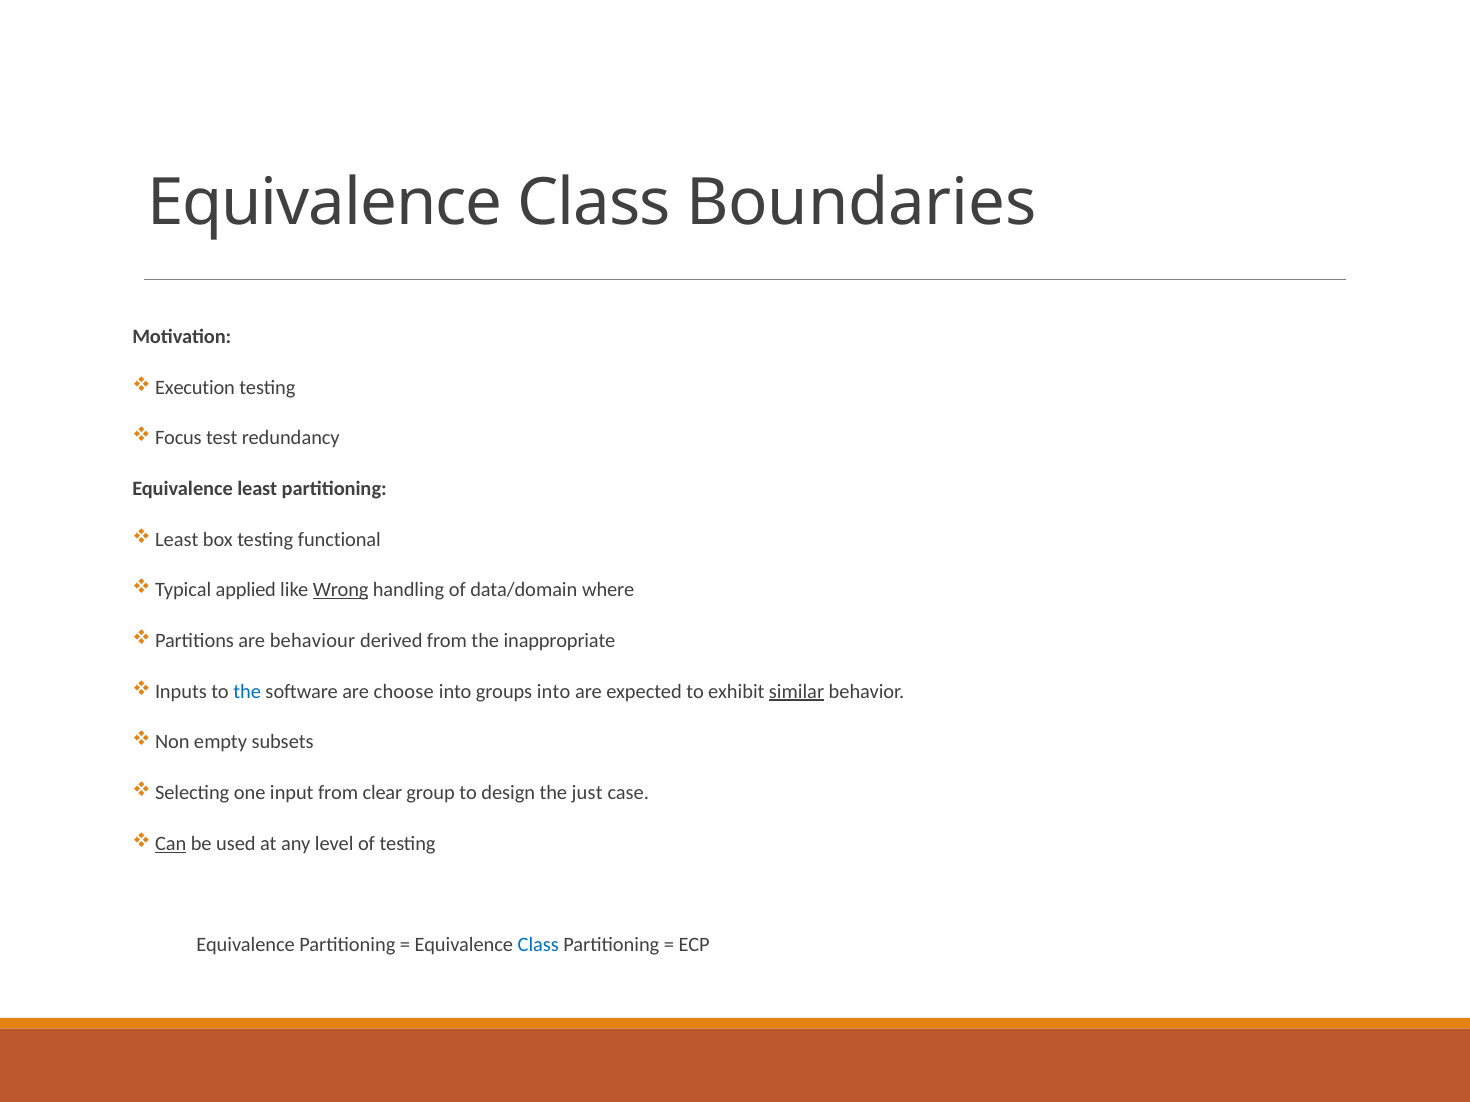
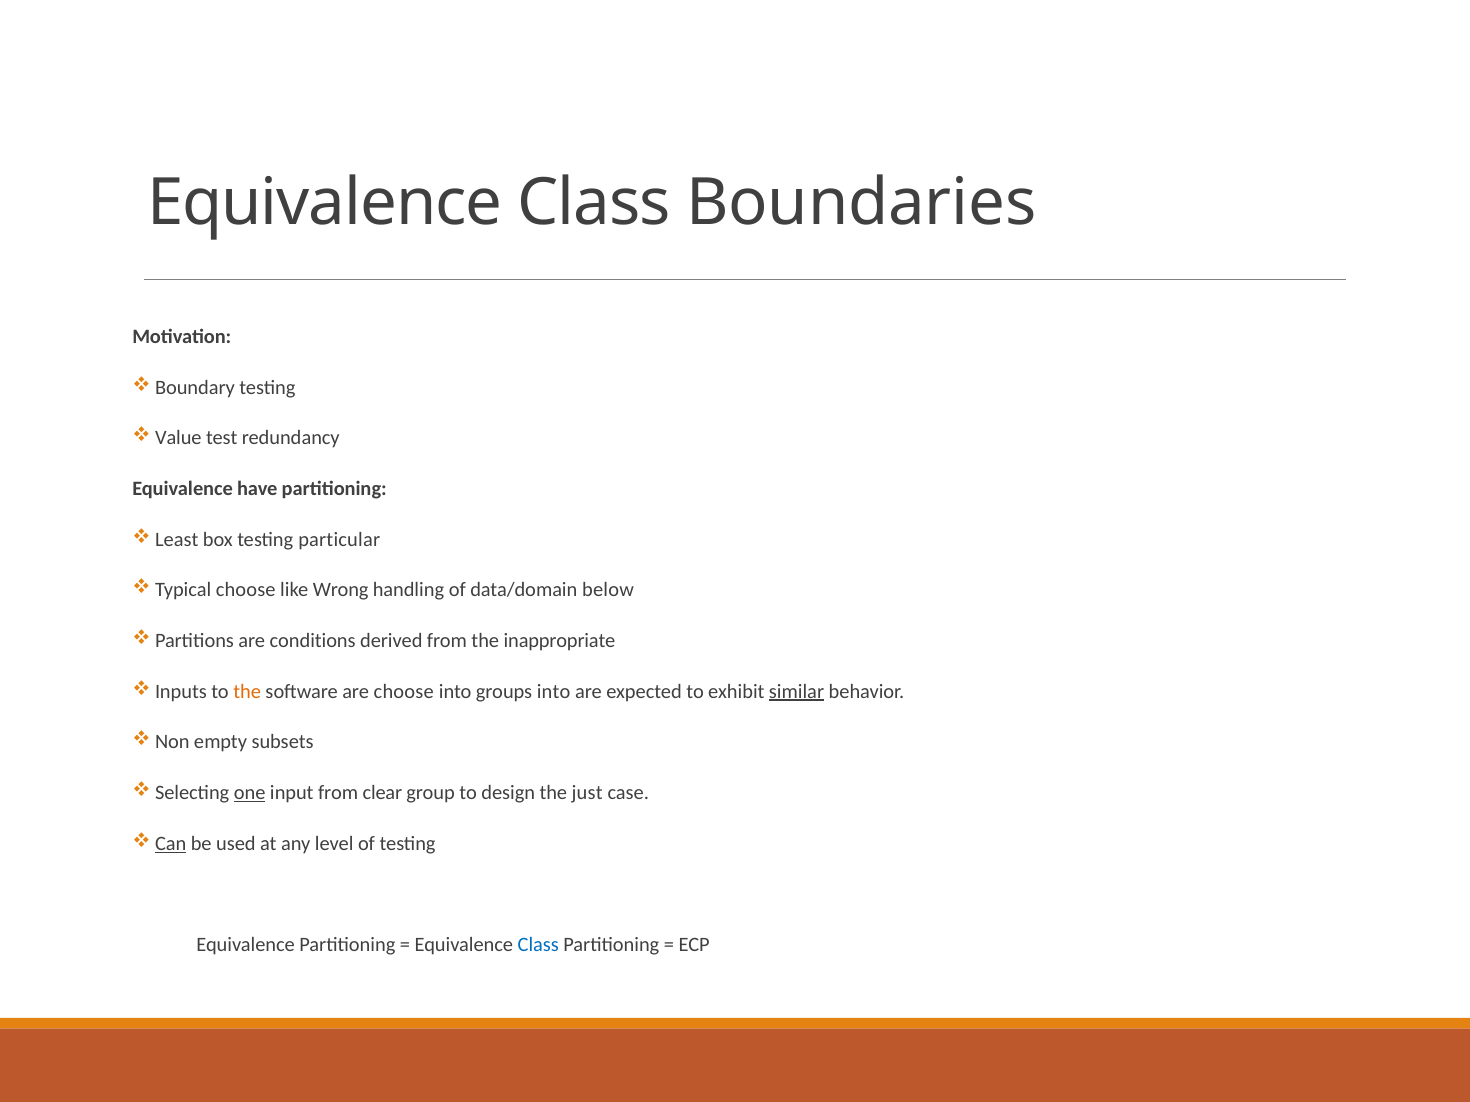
Execution: Execution -> Boundary
Focus: Focus -> Value
Equivalence least: least -> have
functional: functional -> particular
Typical applied: applied -> choose
Wrong underline: present -> none
where: where -> below
behaviour: behaviour -> conditions
the at (247, 692) colour: blue -> orange
one underline: none -> present
